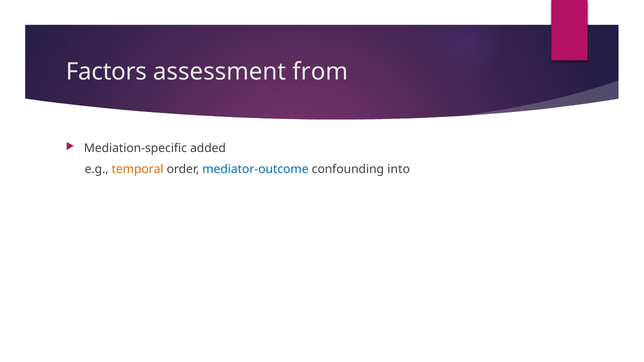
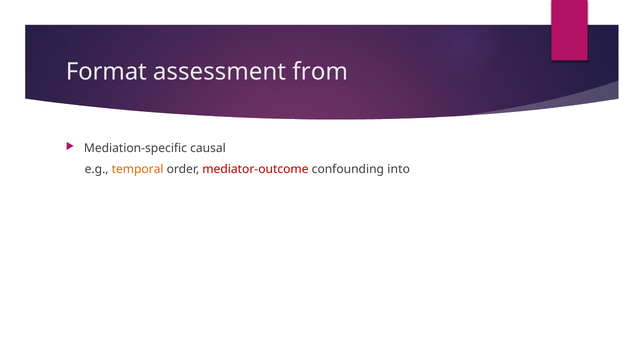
Factors: Factors -> Format
added: added -> causal
mediator-outcome colour: blue -> red
